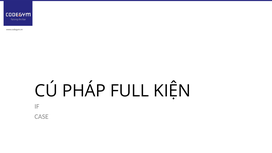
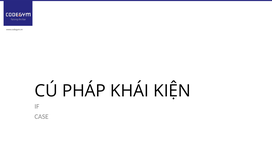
FULL: FULL -> KHÁI
